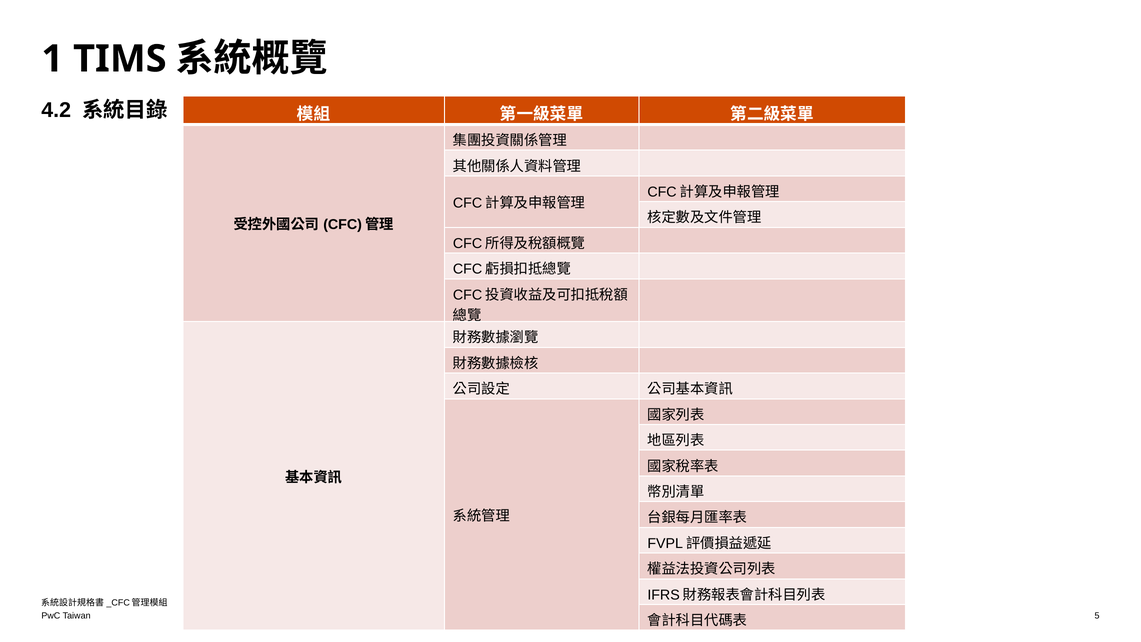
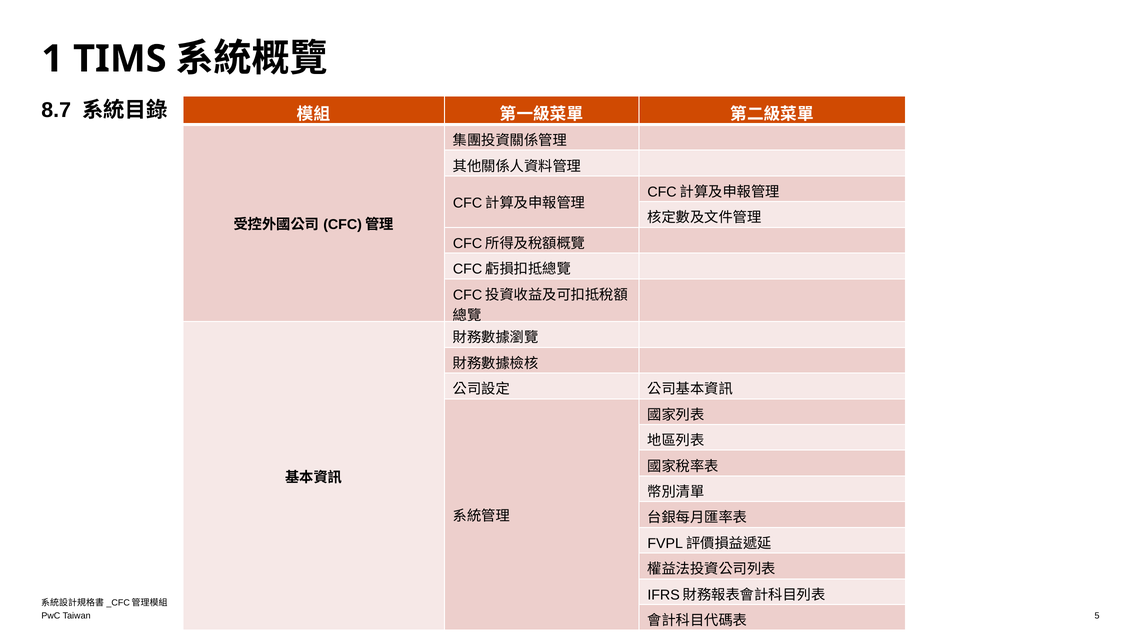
4.2: 4.2 -> 8.7
